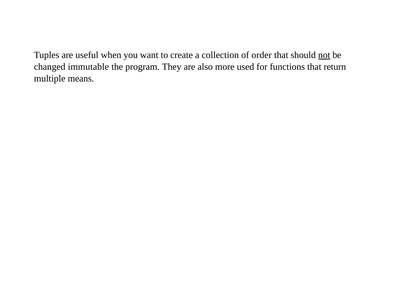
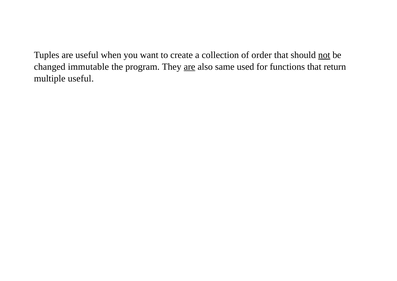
are at (189, 67) underline: none -> present
more: more -> same
multiple means: means -> useful
